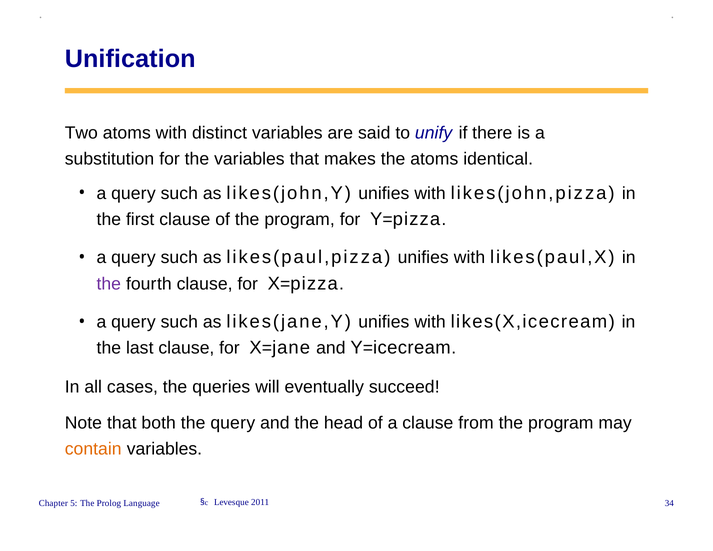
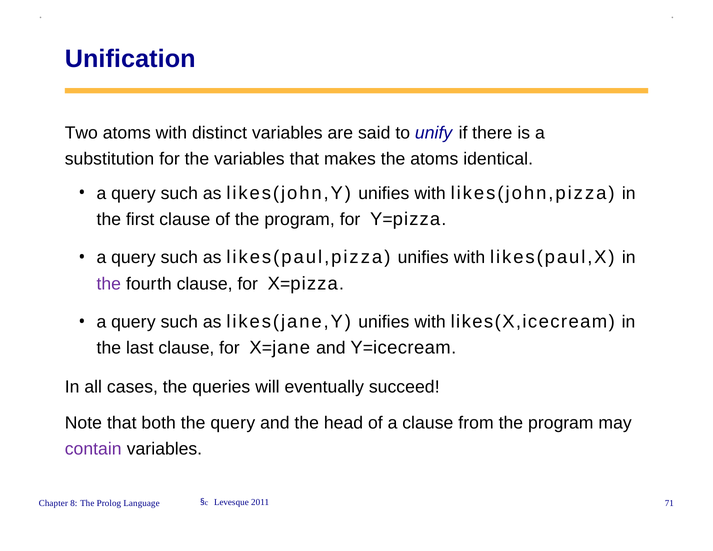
contain colour: orange -> purple
5: 5 -> 8
34: 34 -> 71
